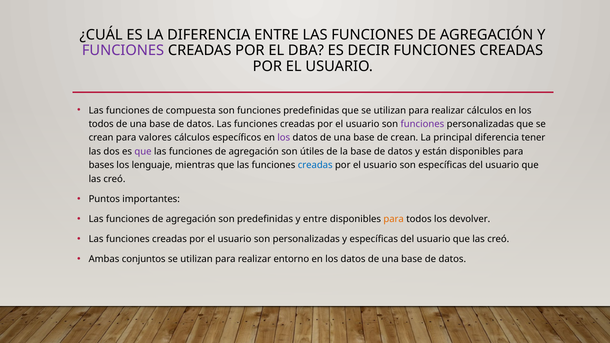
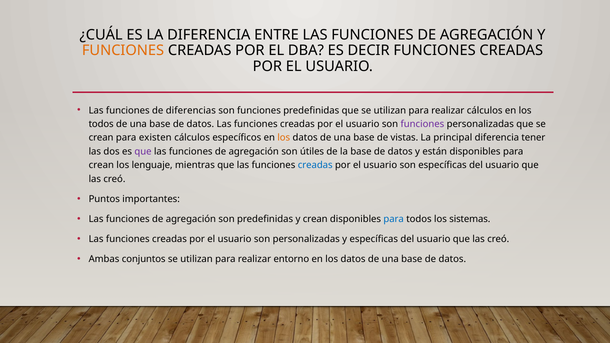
FUNCIONES at (123, 51) colour: purple -> orange
compuesta: compuesta -> diferencias
valores: valores -> existen
los at (284, 138) colour: purple -> orange
de crean: crean -> vistas
bases at (101, 165): bases -> crean
y entre: entre -> crean
para at (394, 219) colour: orange -> blue
devolver: devolver -> sistemas
